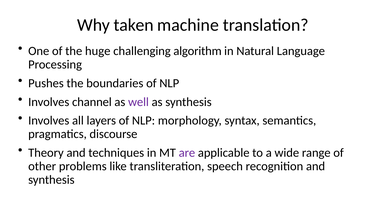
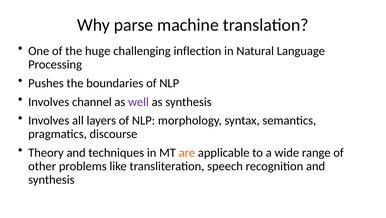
taken: taken -> parse
algorithm: algorithm -> inflection
are colour: purple -> orange
